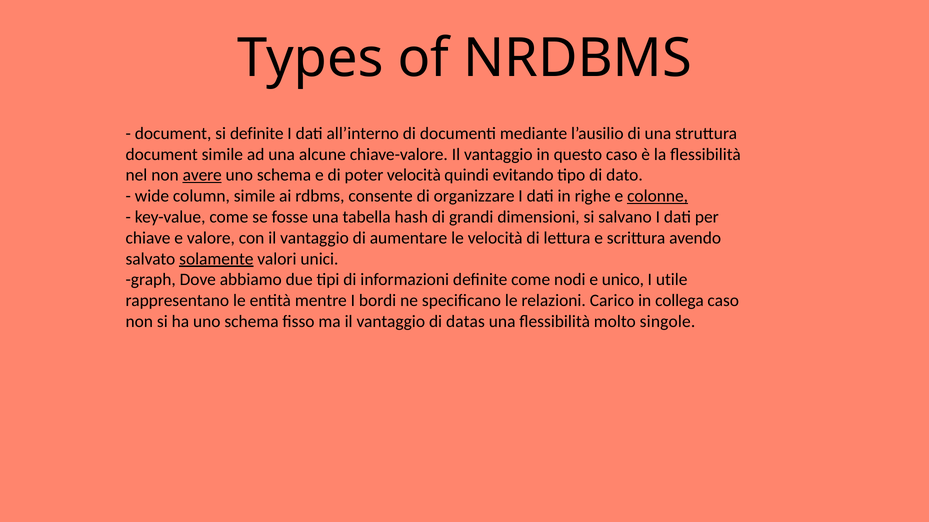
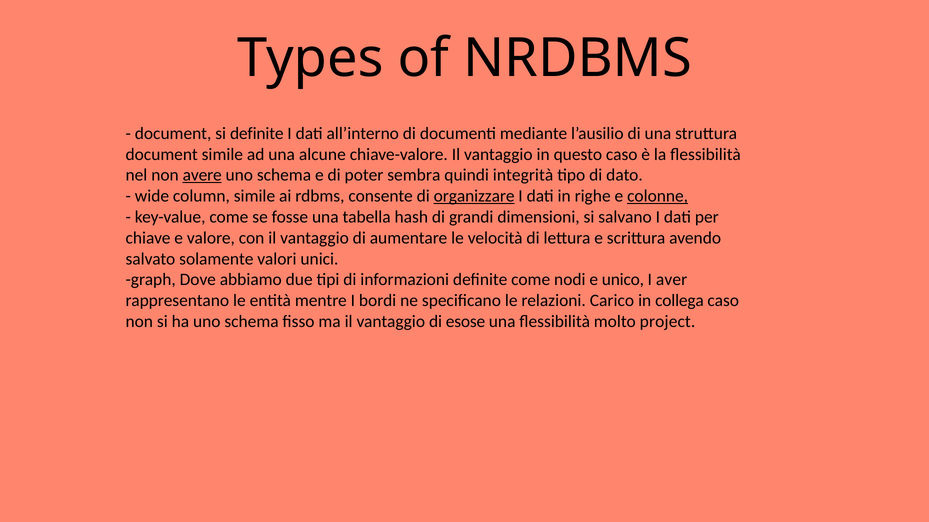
poter velocità: velocità -> sembra
evitando: evitando -> integrità
organizzare underline: none -> present
solamente underline: present -> none
utile: utile -> aver
datas: datas -> esose
singole: singole -> project
